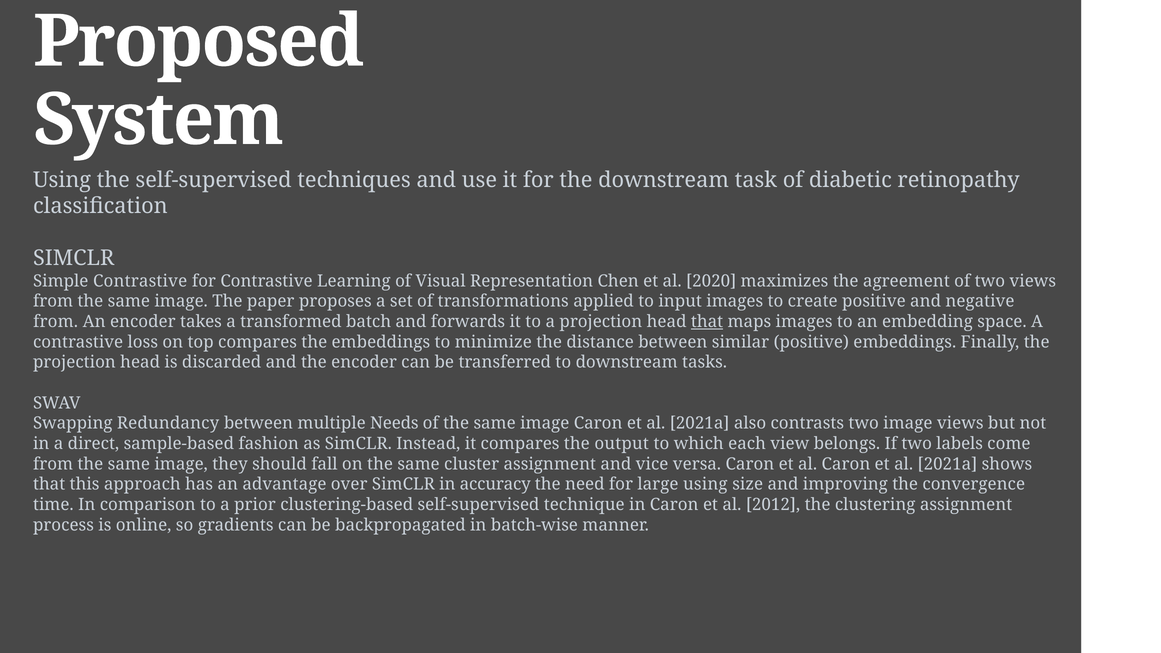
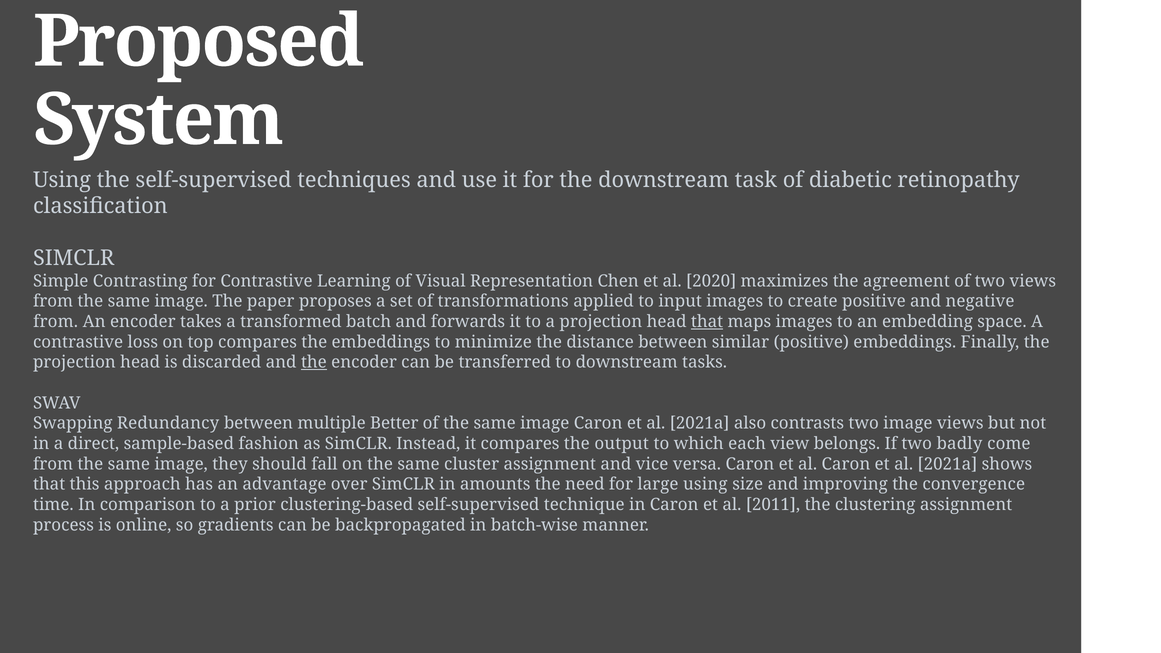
Simple Contrastive: Contrastive -> Contrasting
the at (314, 362) underline: none -> present
Needs: Needs -> Better
labels: labels -> badly
accuracy: accuracy -> amounts
2012: 2012 -> 2011
